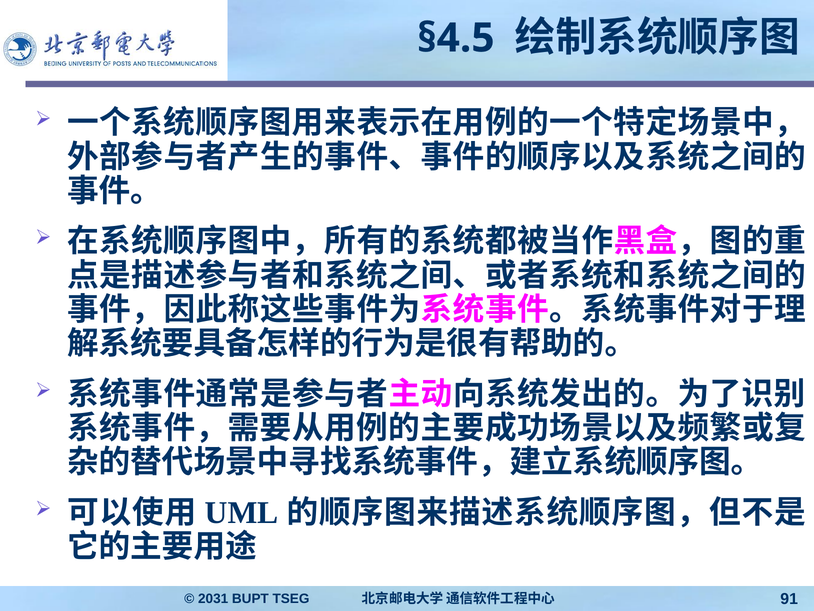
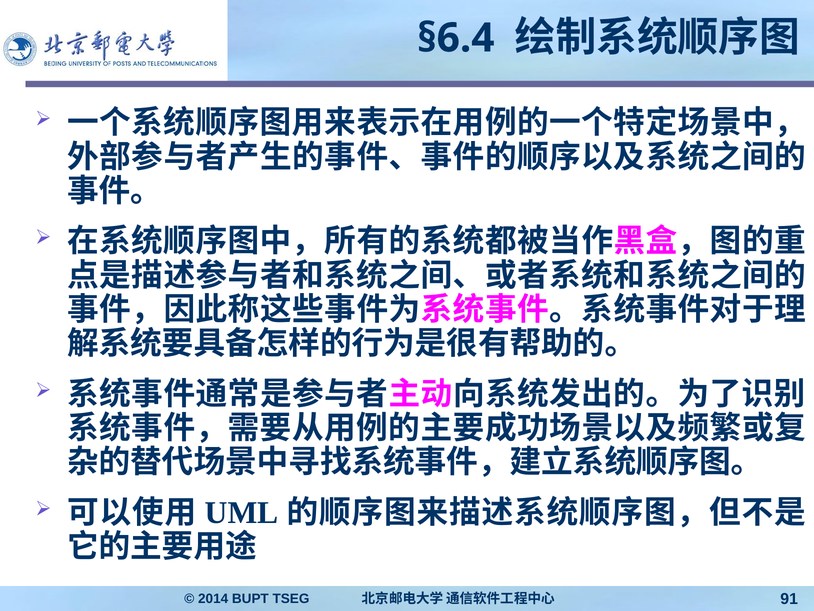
§4.5: §4.5 -> §6.4
2031: 2031 -> 2014
